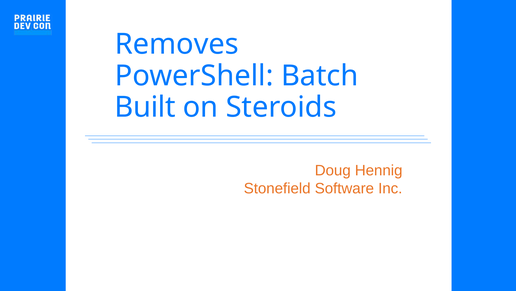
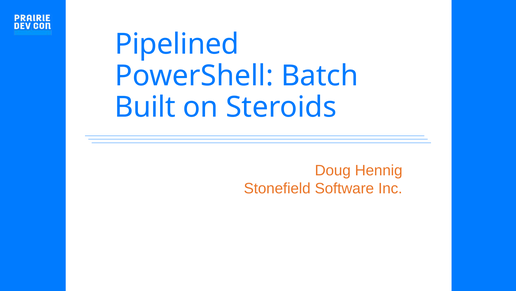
Removes: Removes -> Pipelined
